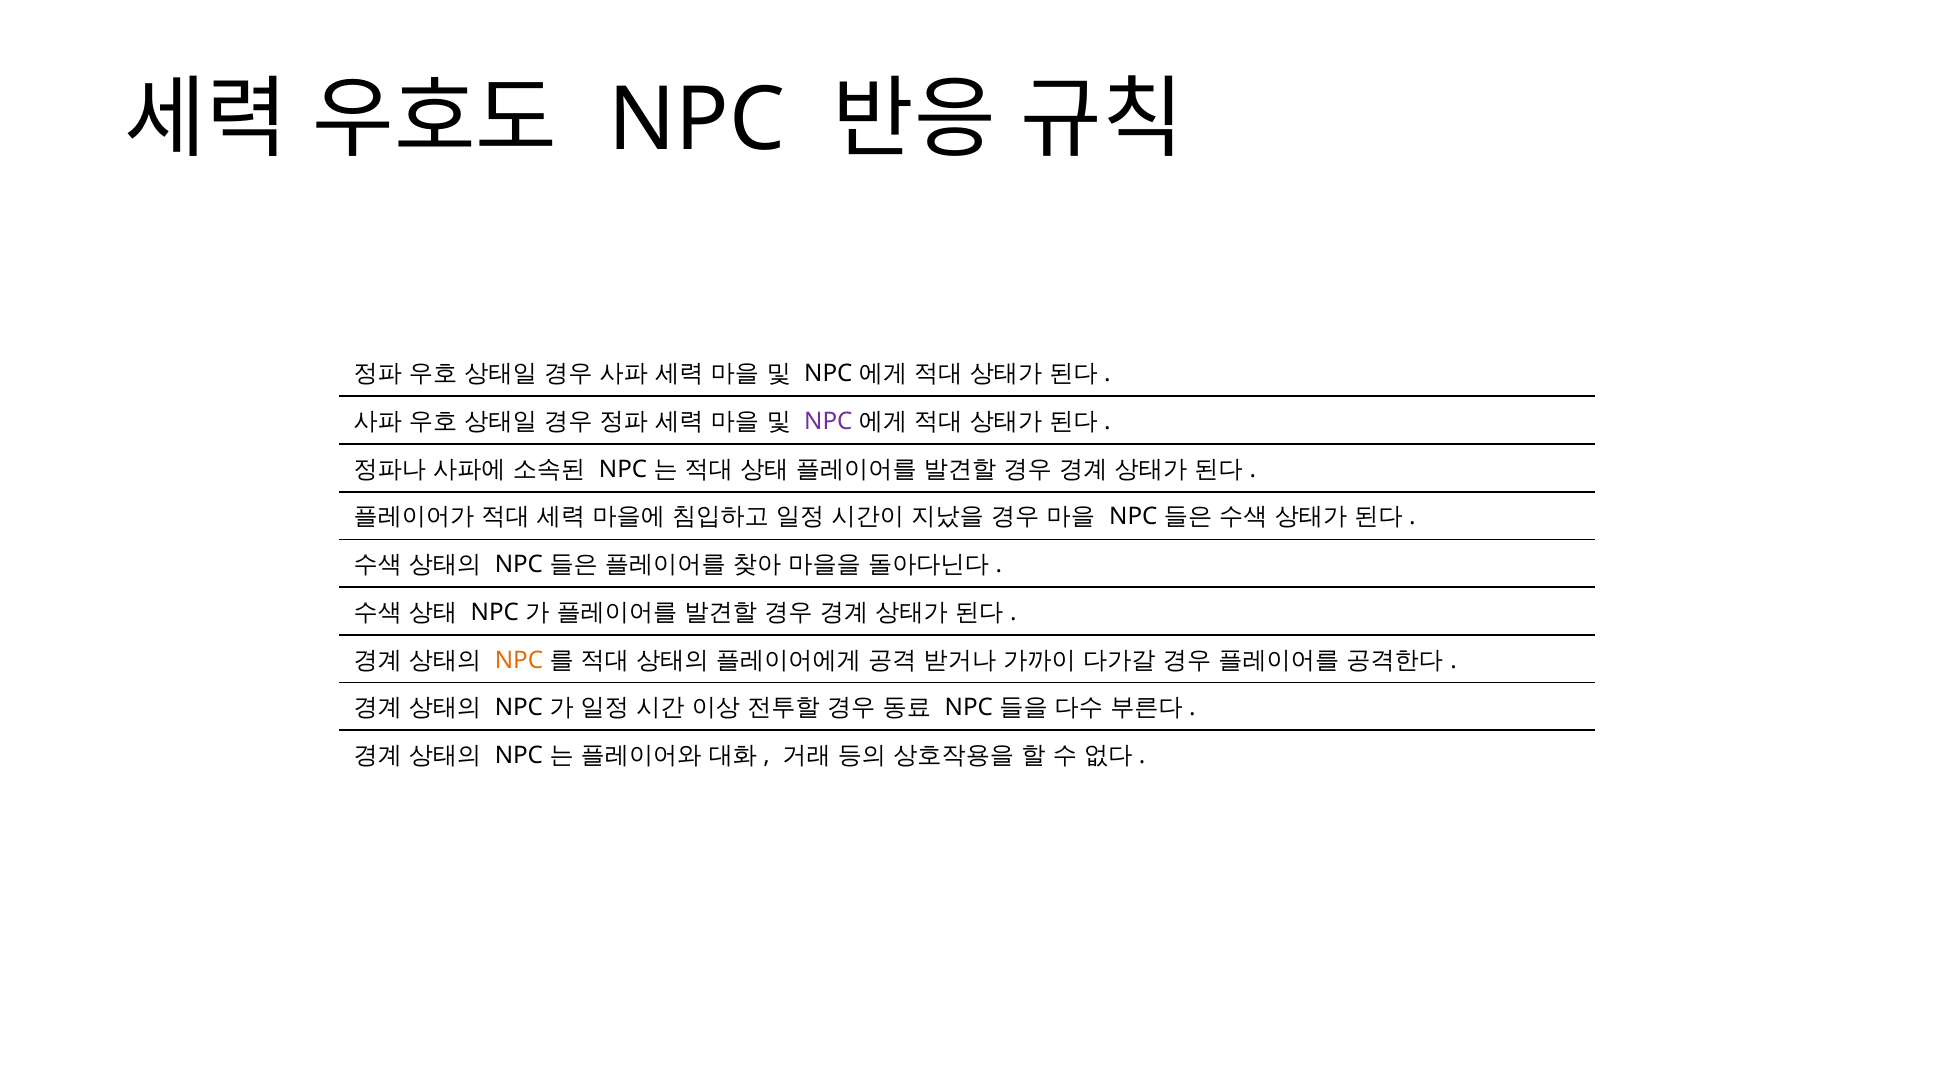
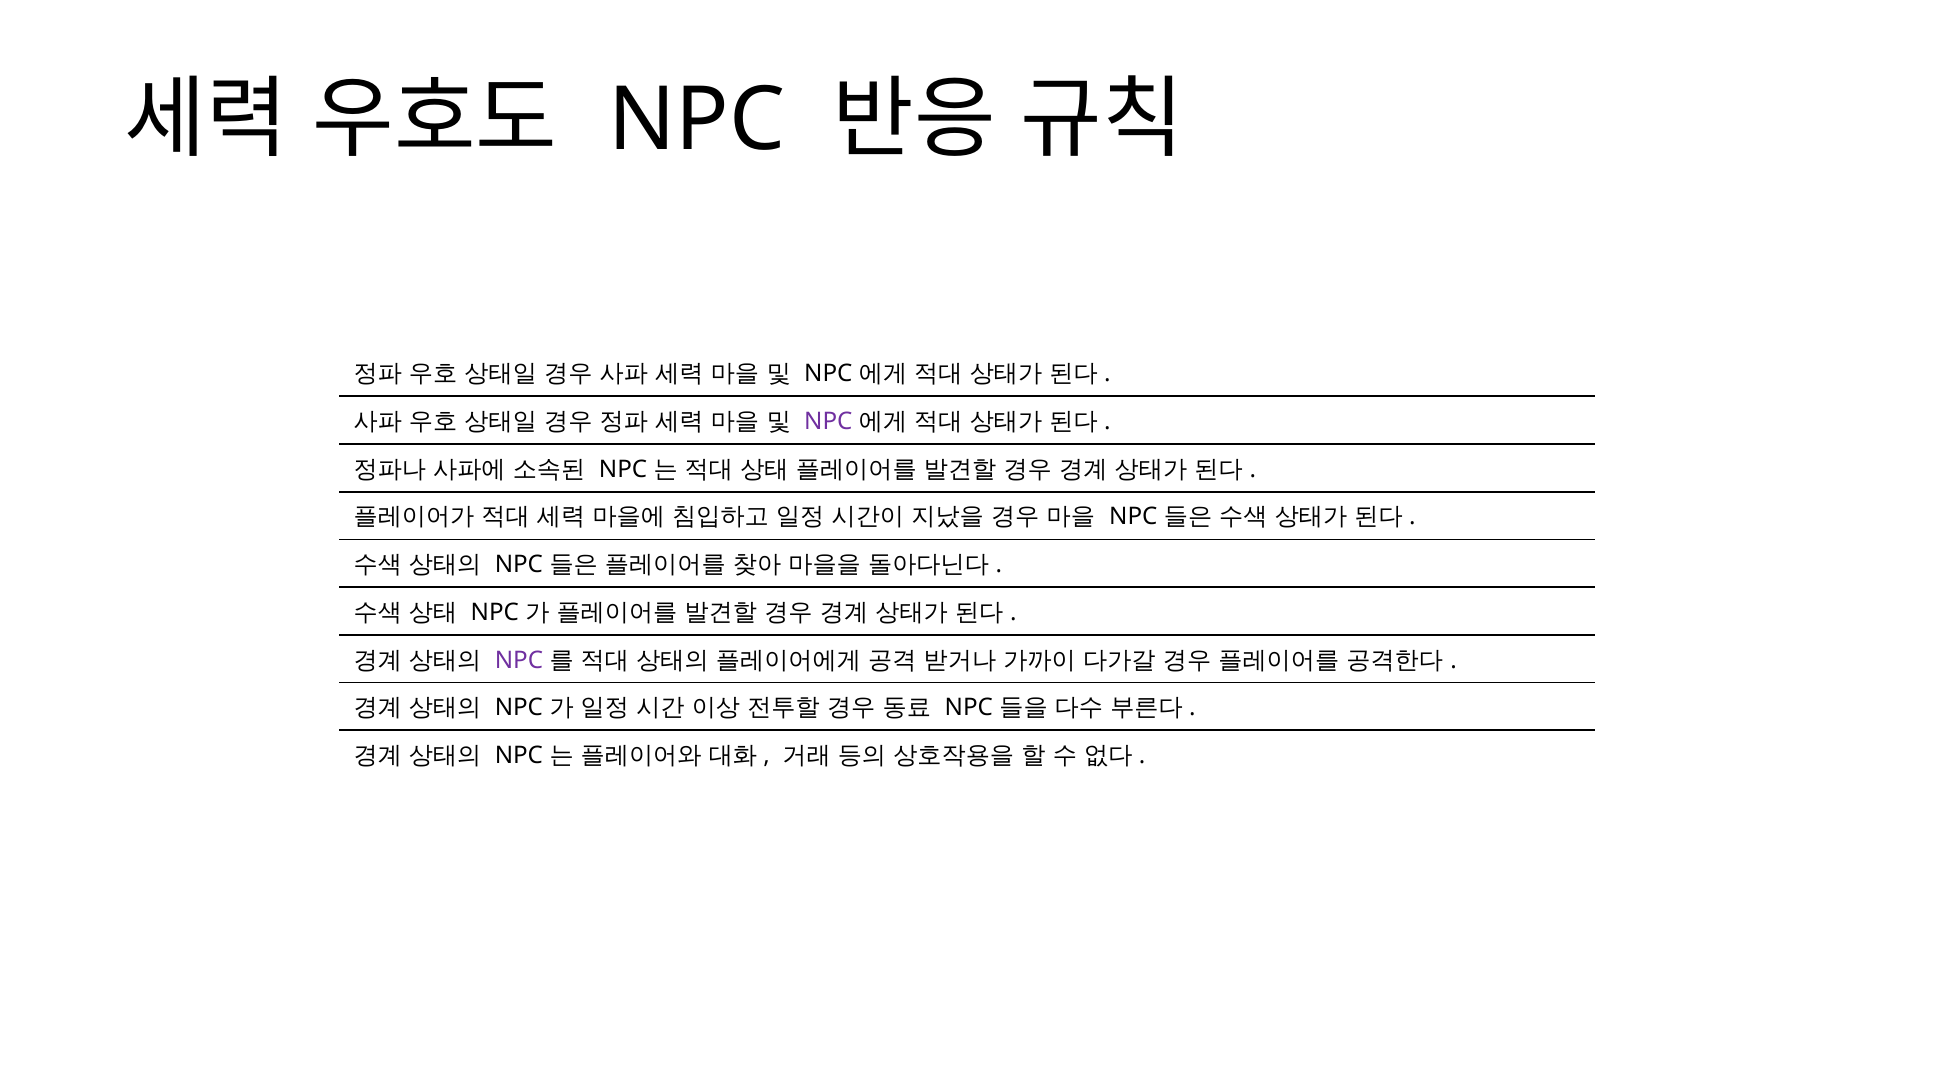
NPC at (519, 660) colour: orange -> purple
